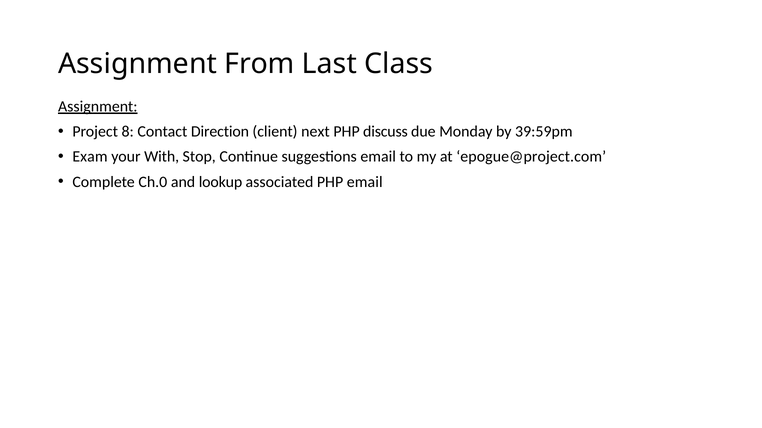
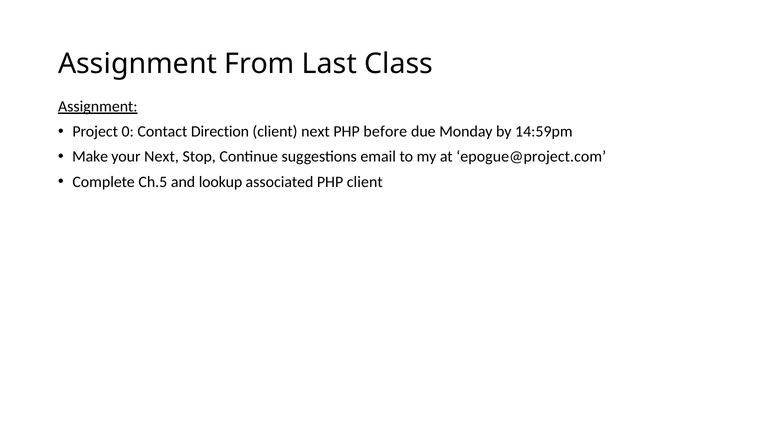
8: 8 -> 0
discuss: discuss -> before
39:59pm: 39:59pm -> 14:59pm
Exam: Exam -> Make
your With: With -> Next
Ch.0: Ch.0 -> Ch.5
PHP email: email -> client
